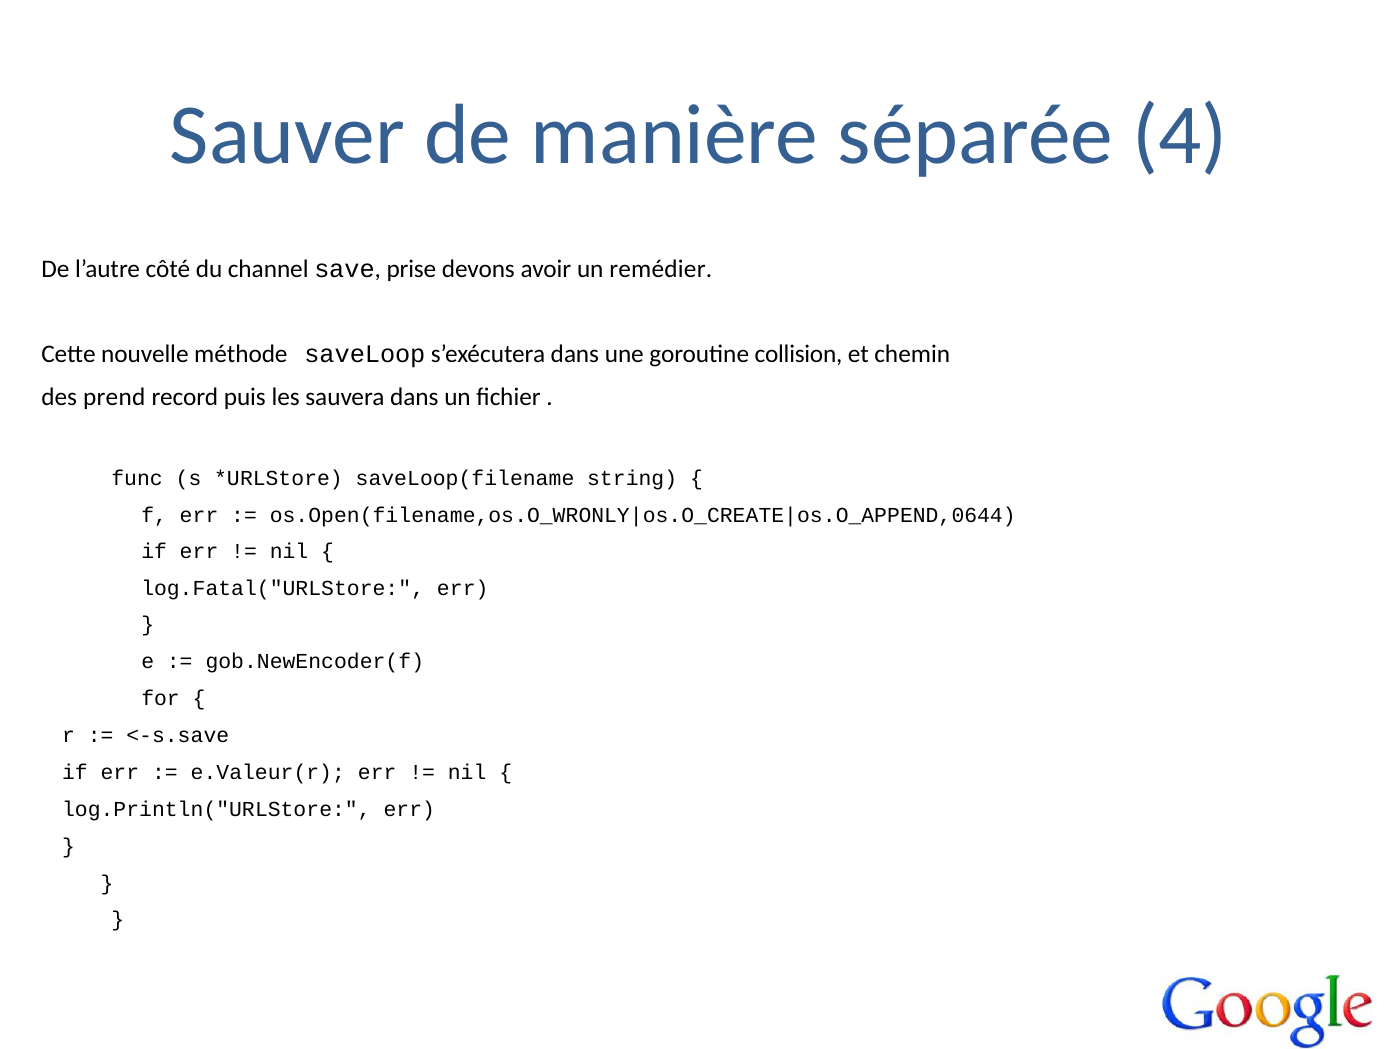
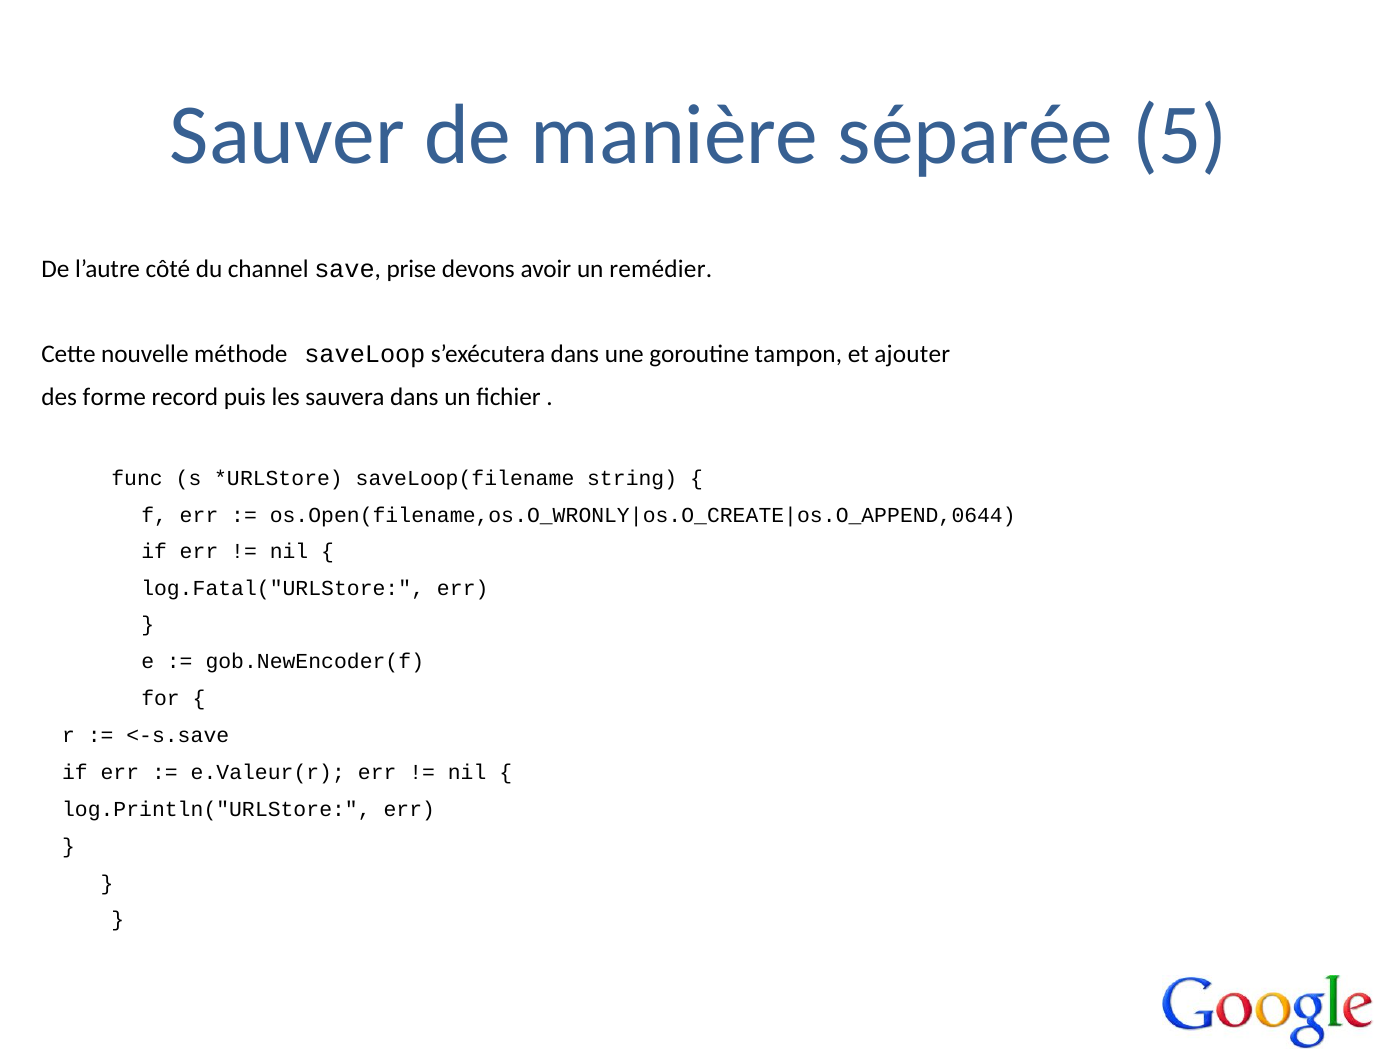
4: 4 -> 5
collision: collision -> tampon
chemin: chemin -> ajouter
prend: prend -> forme
